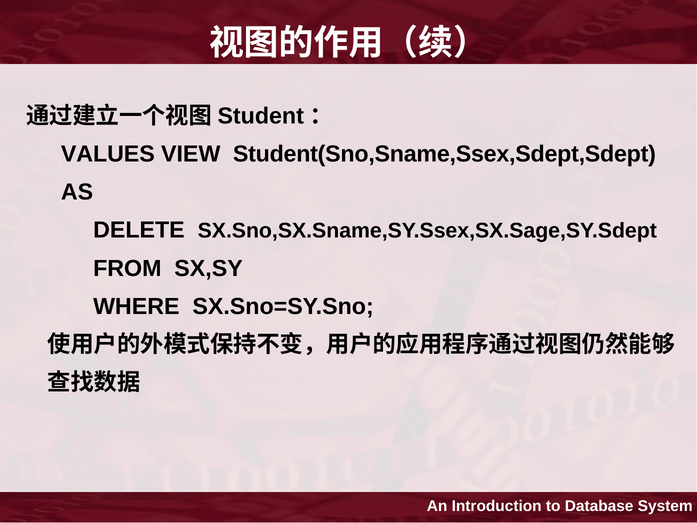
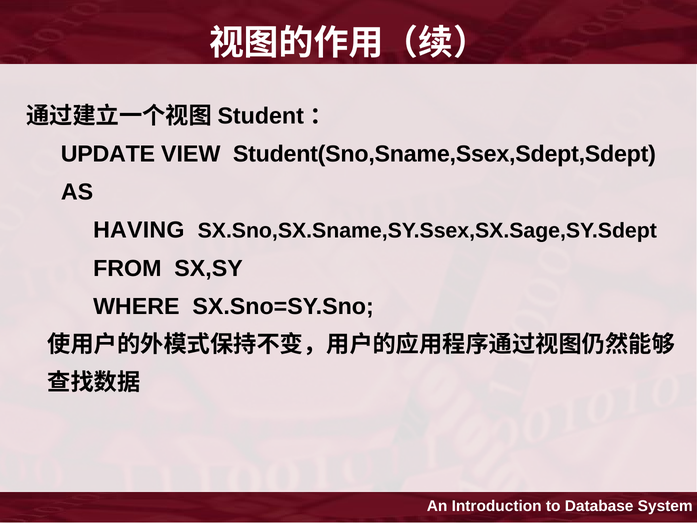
VALUES: VALUES -> UPDATE
DELETE: DELETE -> HAVING
